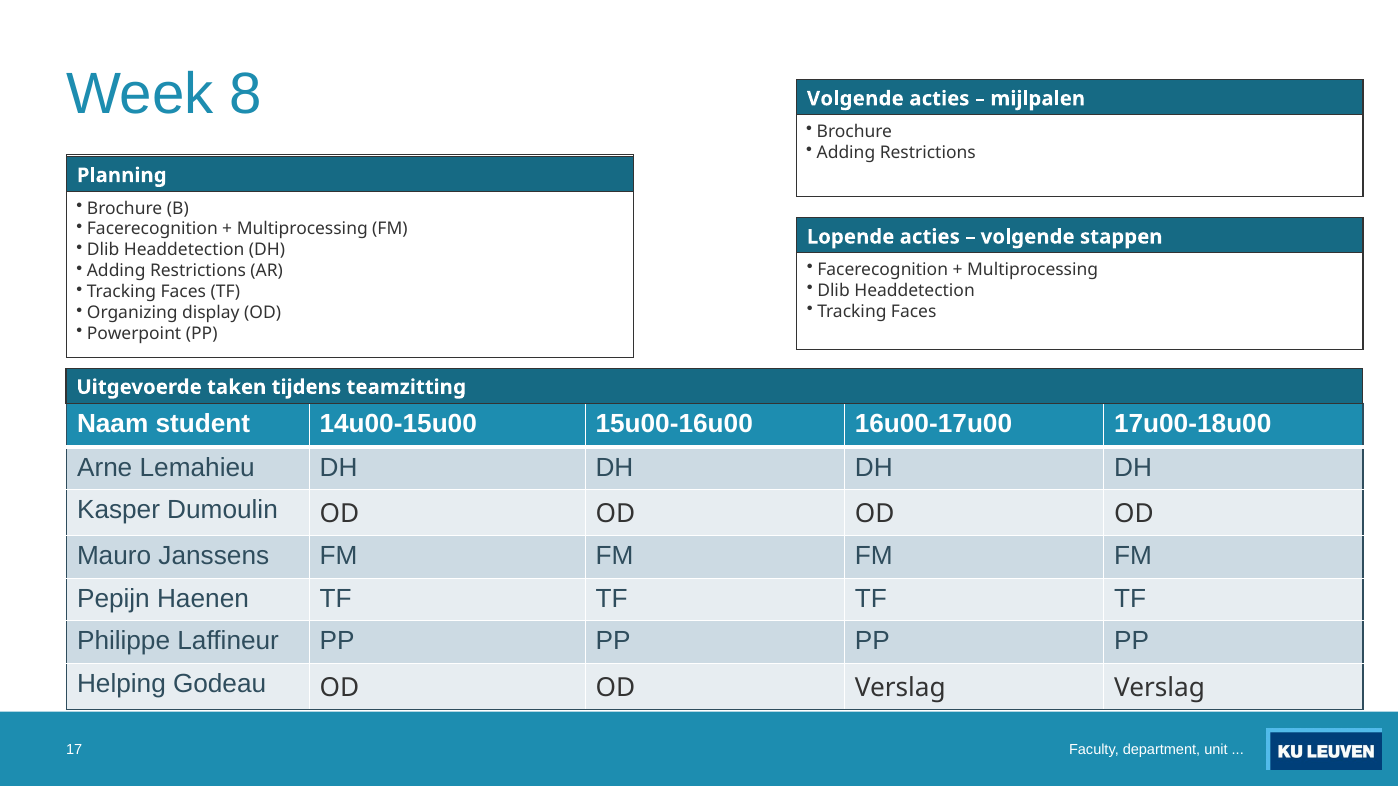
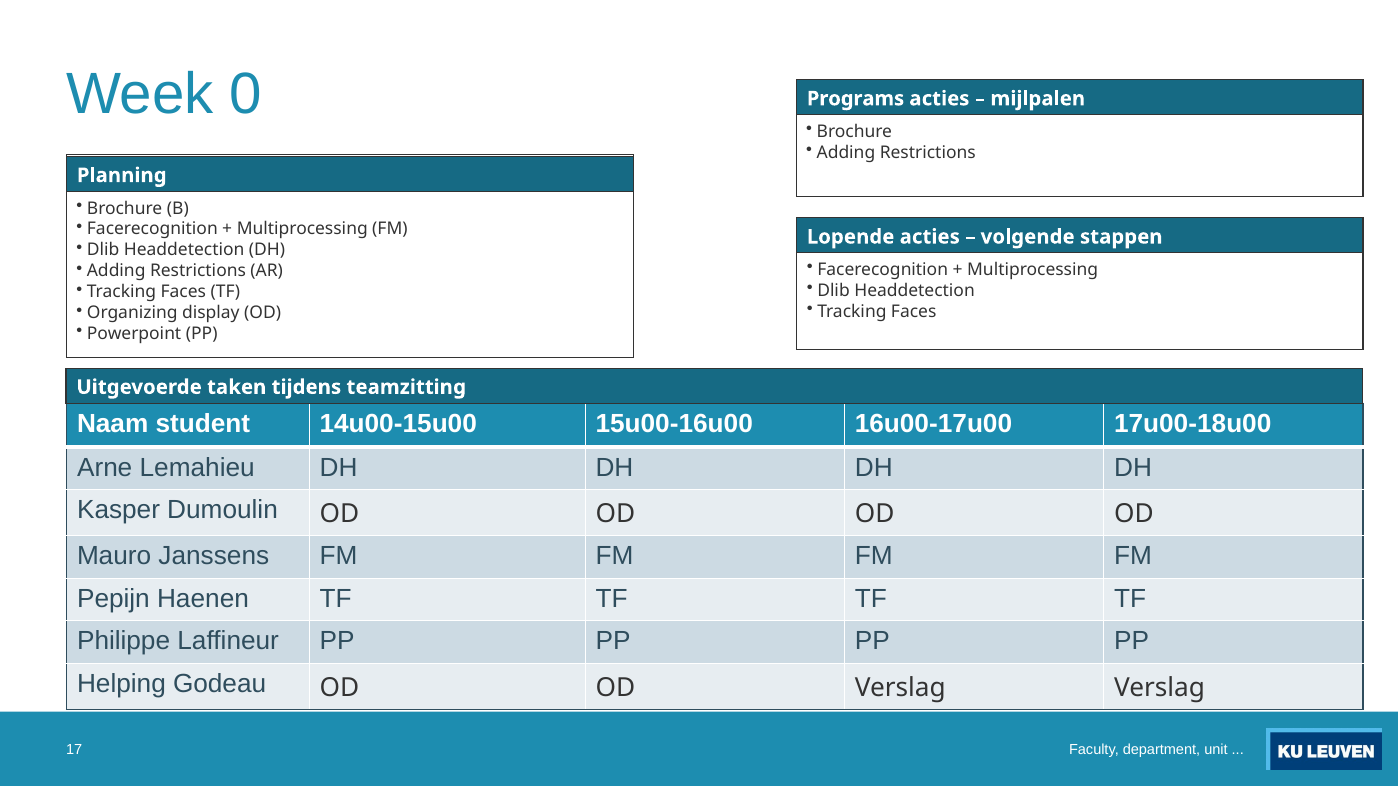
8: 8 -> 0
Volgende at (855, 99): Volgende -> Programs
